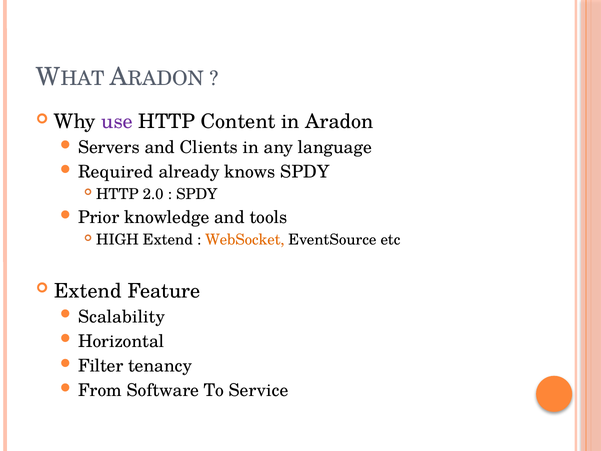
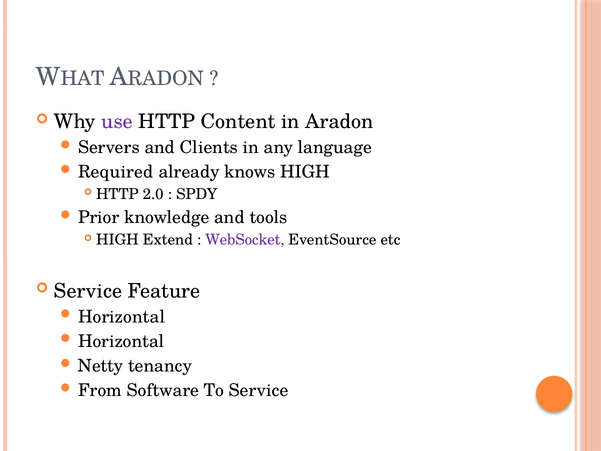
knows SPDY: SPDY -> HIGH
WebSocket colour: orange -> purple
Extend at (88, 291): Extend -> Service
Scalability at (122, 317): Scalability -> Horizontal
Filter: Filter -> Netty
